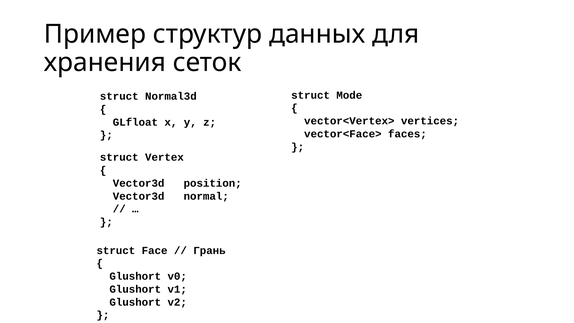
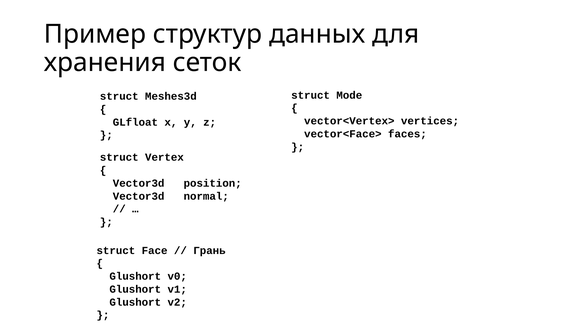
Normal3d: Normal3d -> Meshes3d
